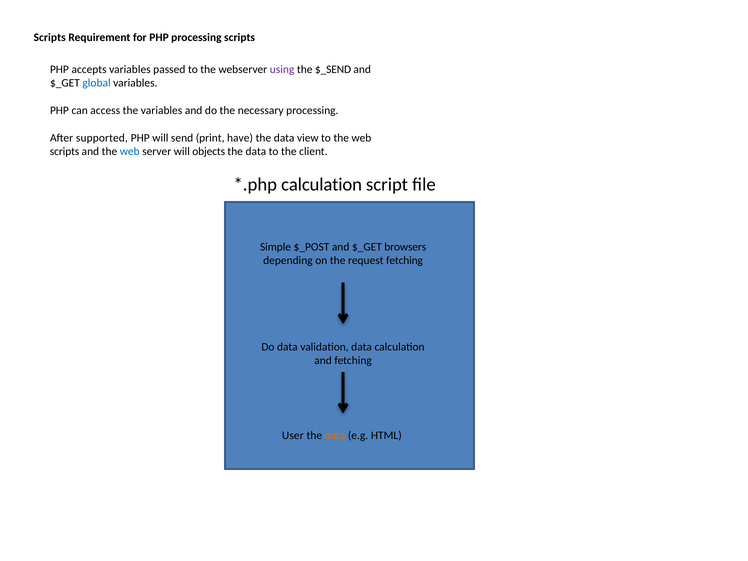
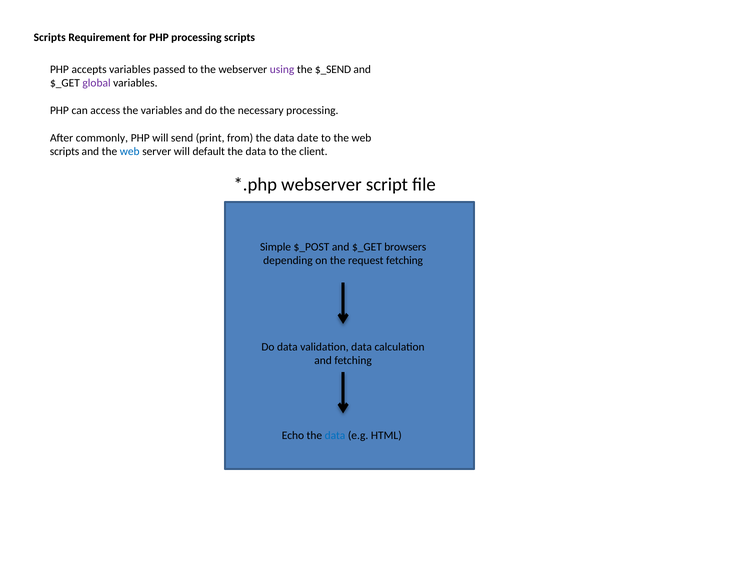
global colour: blue -> purple
supported: supported -> commonly
have: have -> from
view: view -> date
objects: objects -> default
calculation at (322, 185): calculation -> webserver
User: User -> Echo
data at (335, 435) colour: orange -> blue
